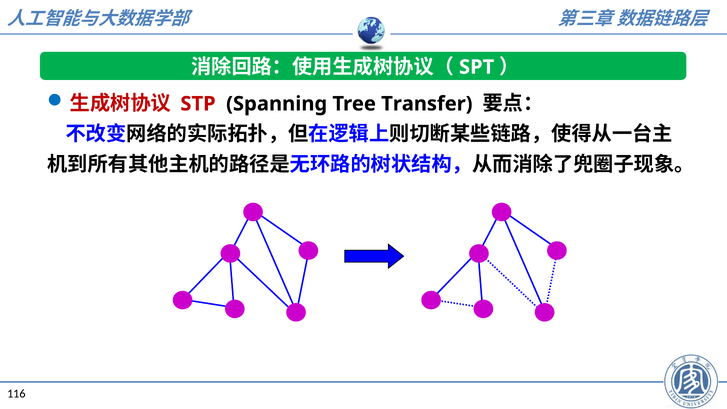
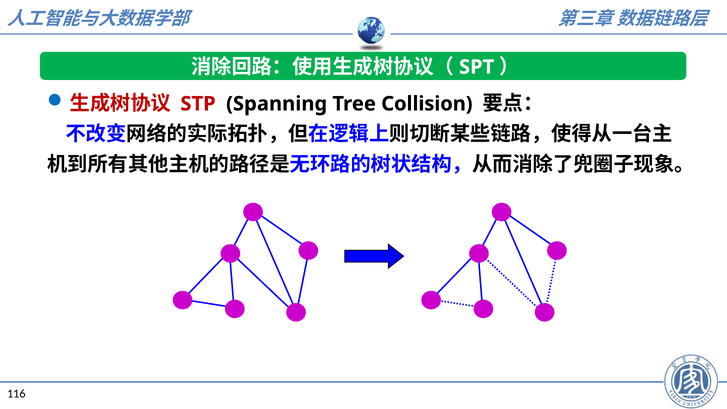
Transfer: Transfer -> Collision
